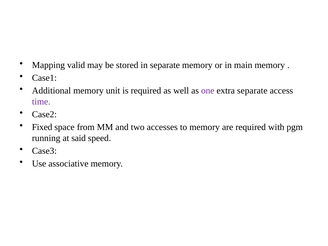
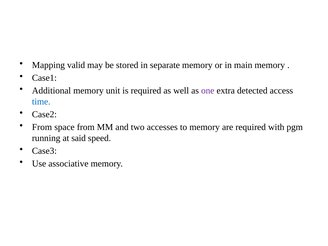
extra separate: separate -> detected
time colour: purple -> blue
Fixed at (42, 127): Fixed -> From
